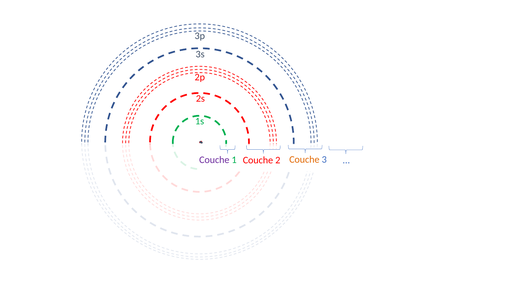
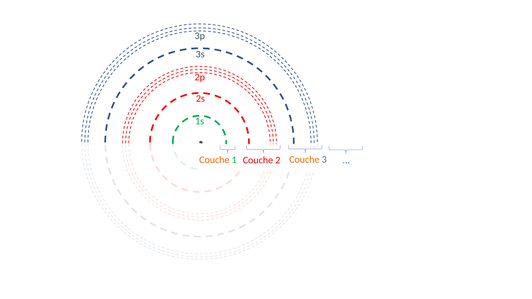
Couche at (214, 160) colour: purple -> orange
